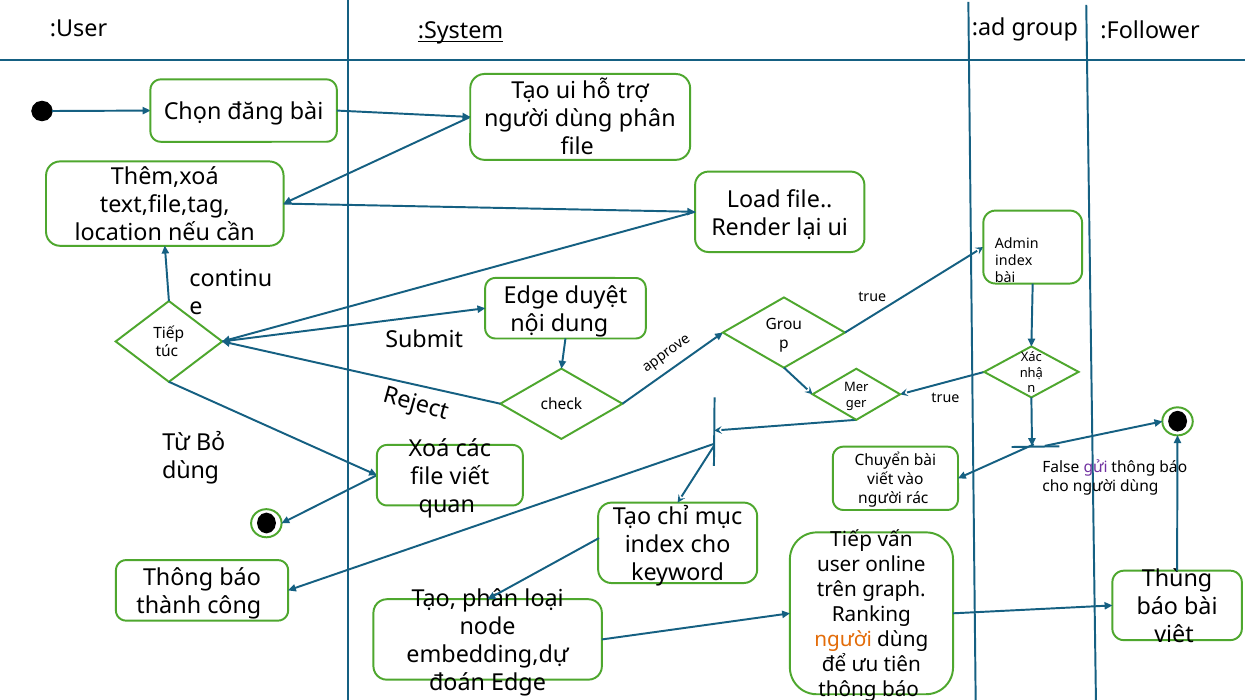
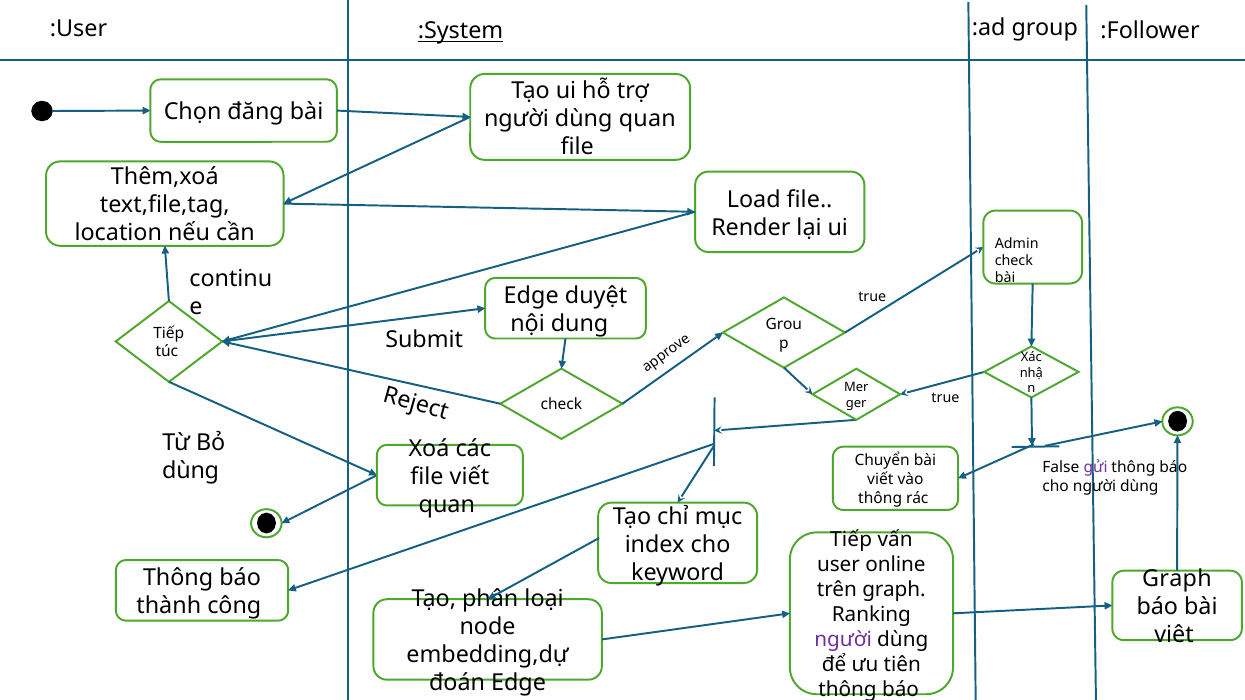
dùng phân: phân -> quan
index at (1014, 261): index -> check
người at (880, 498): người -> thông
Thùng at (1177, 579): Thùng -> Graph
người at (843, 640) colour: orange -> purple
